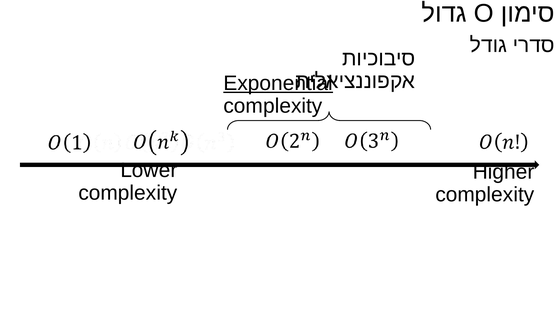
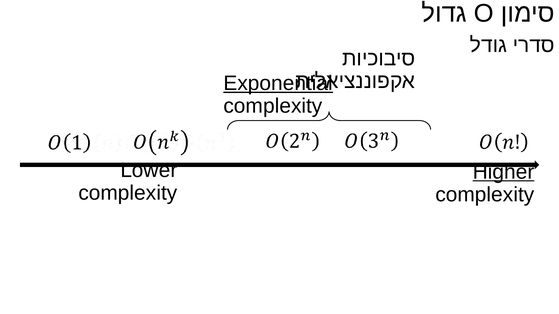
Higher underline: none -> present
